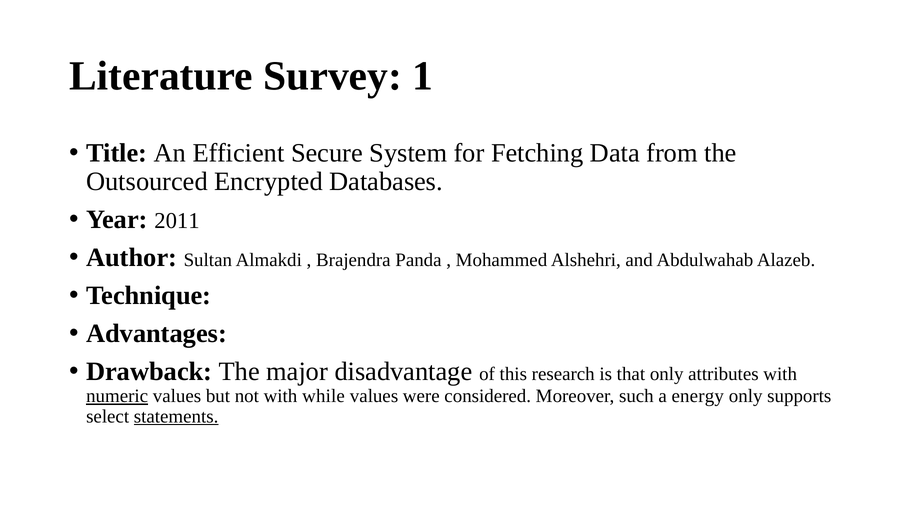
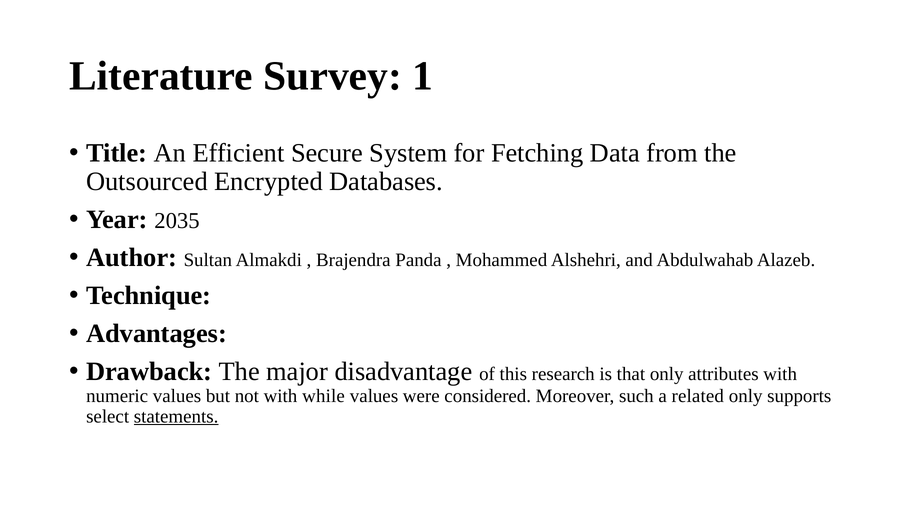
2011: 2011 -> 2035
numeric underline: present -> none
energy: energy -> related
